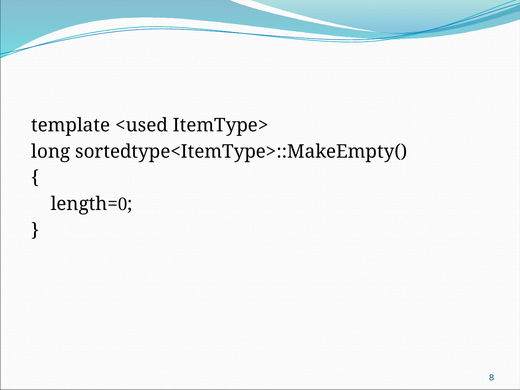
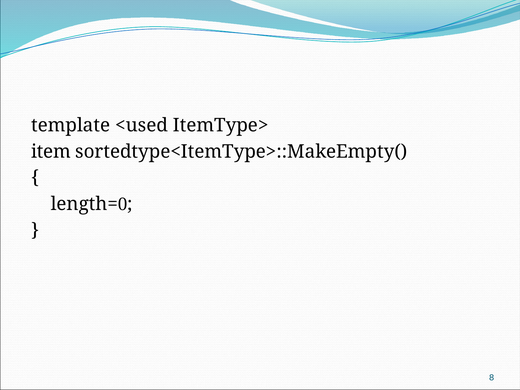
long: long -> item
